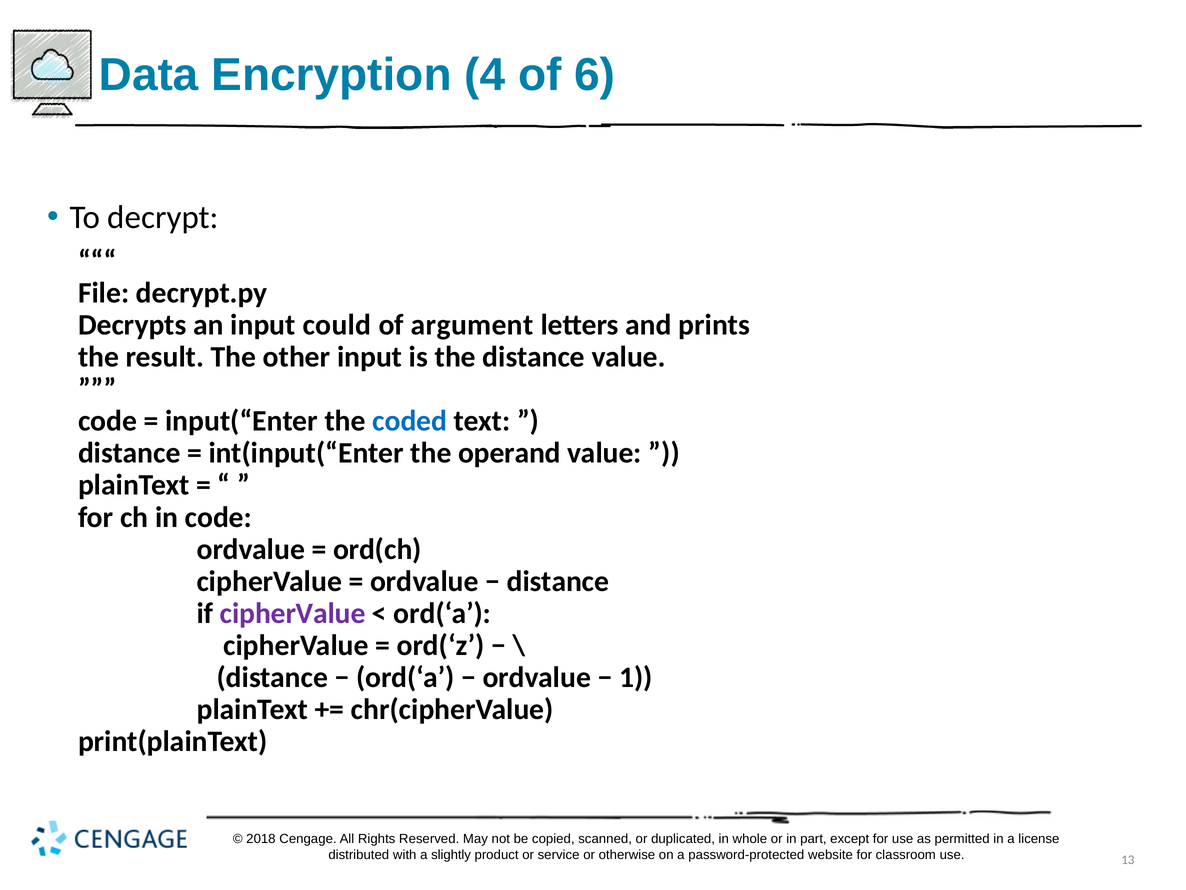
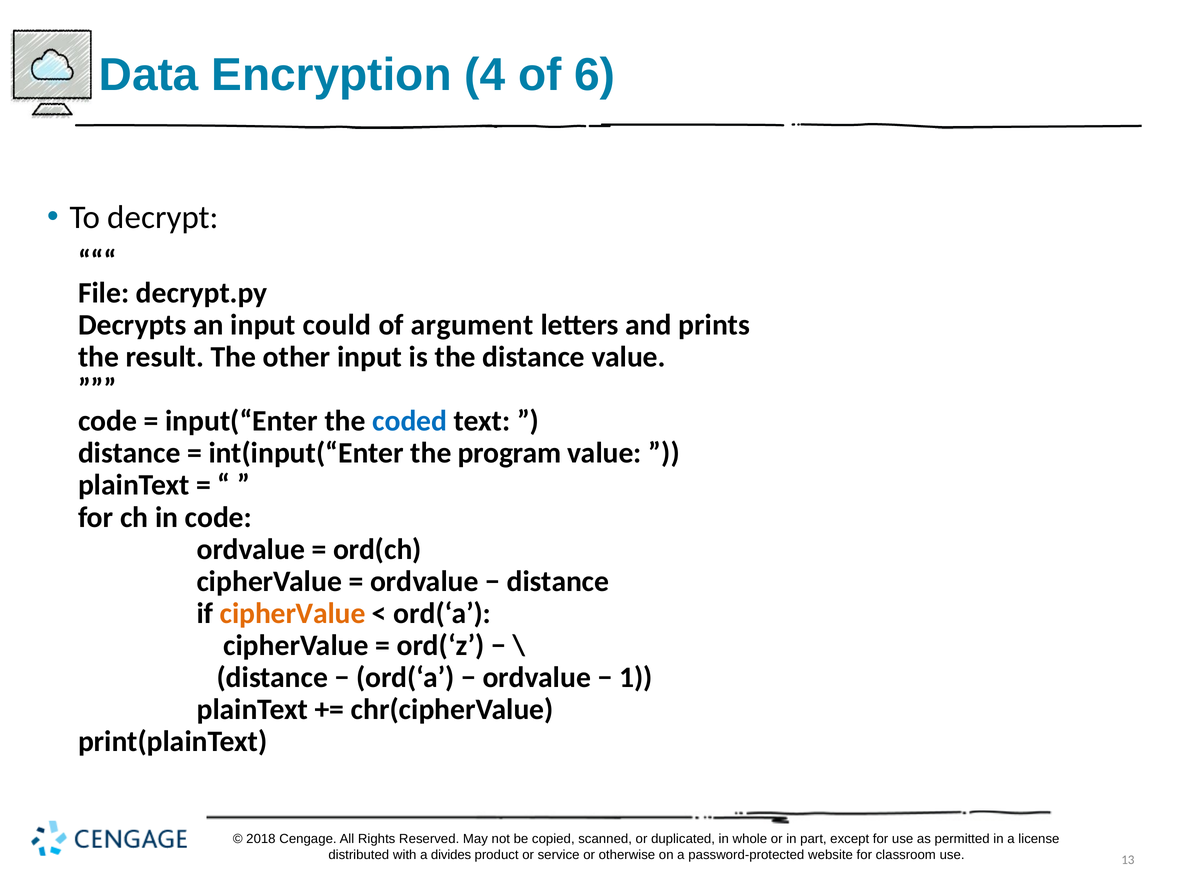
operand: operand -> program
cipherValue at (293, 613) colour: purple -> orange
slightly: slightly -> divides
